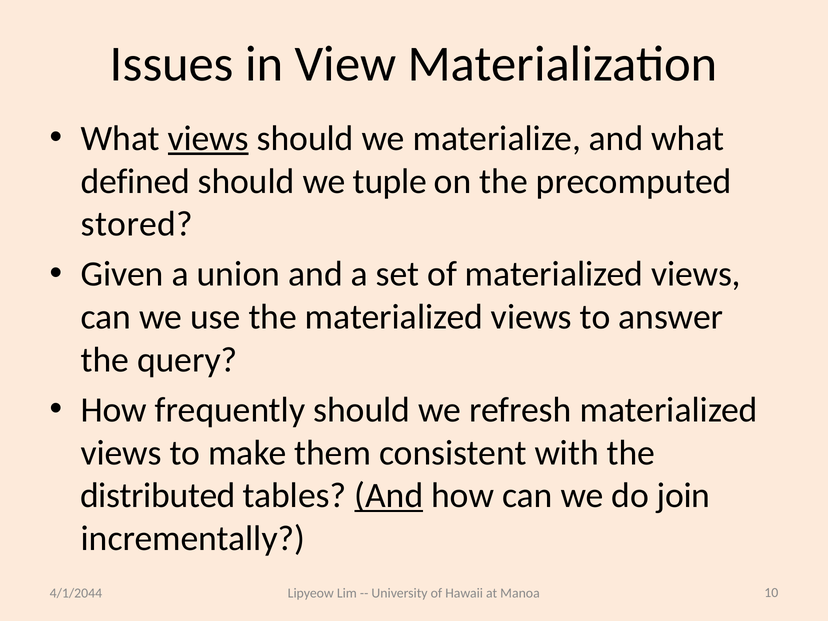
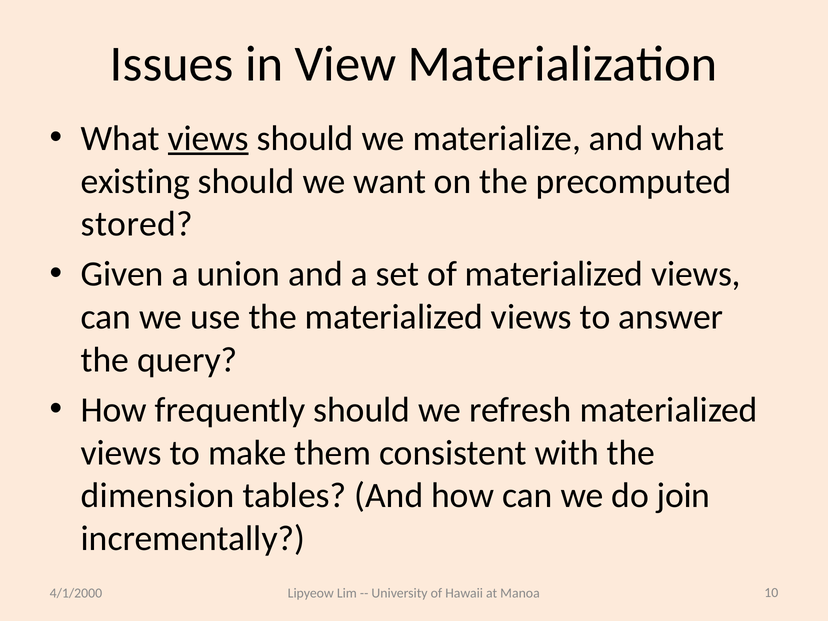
defined: defined -> existing
tuple: tuple -> want
distributed: distributed -> dimension
And at (389, 496) underline: present -> none
4/1/2044: 4/1/2044 -> 4/1/2000
